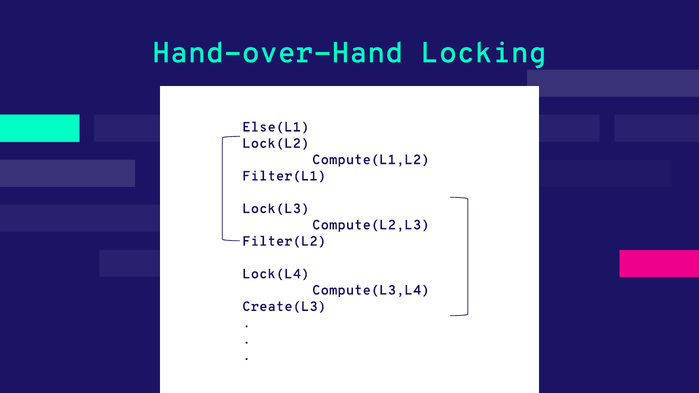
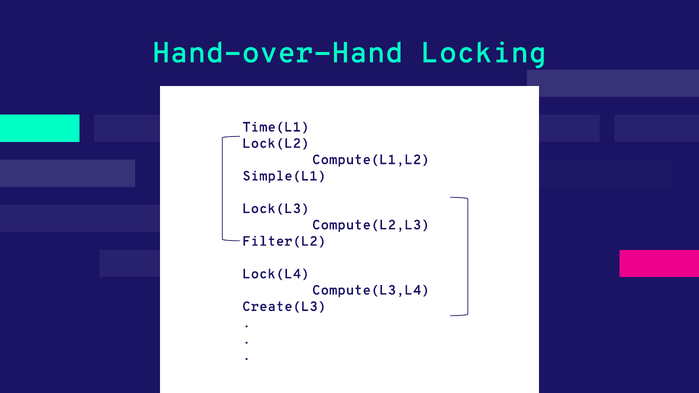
Else(L1: Else(L1 -> Time(L1
Filter(L1: Filter(L1 -> Simple(L1
